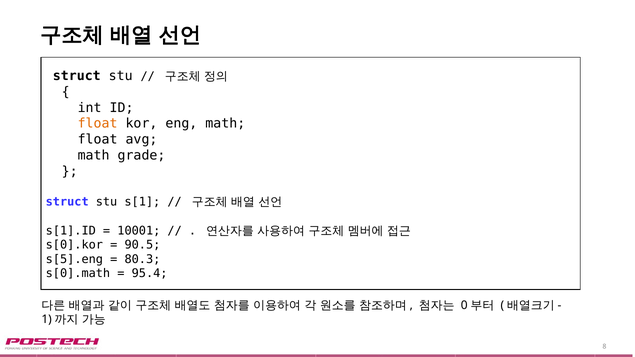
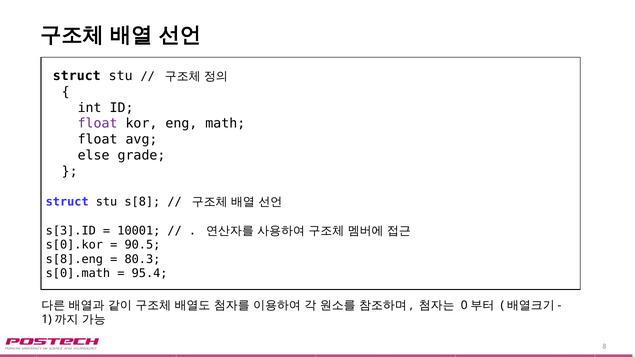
float at (98, 124) colour: orange -> purple
math at (94, 155): math -> else
s[1: s[1 -> s[8
s[1].ID: s[1].ID -> s[3].ID
s[5].eng: s[5].eng -> s[8].eng
